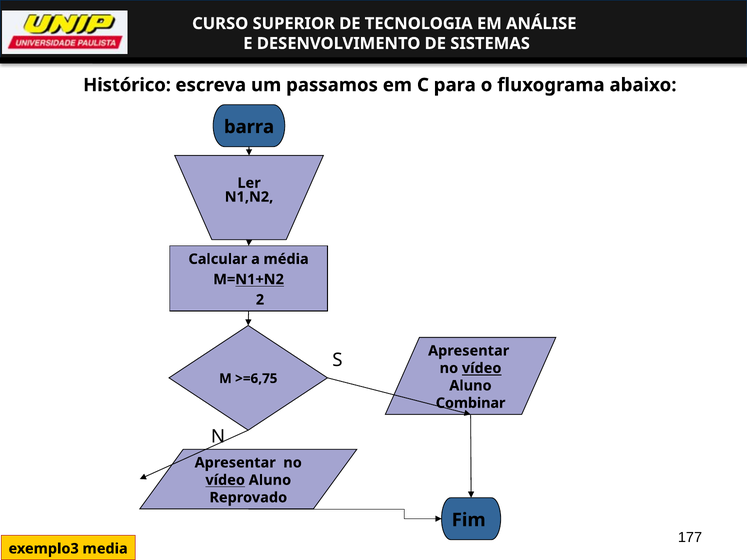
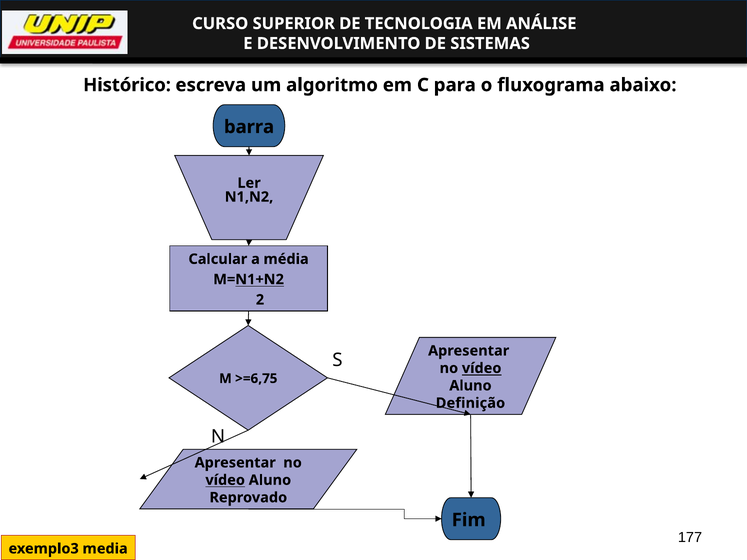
passamos: passamos -> algoritmo
Combinar: Combinar -> Definição
